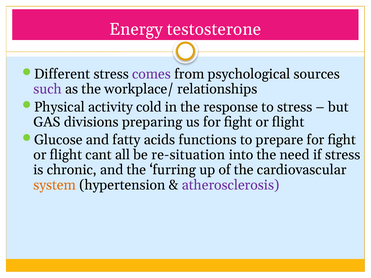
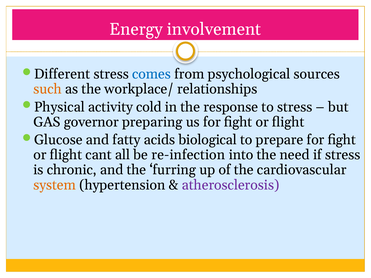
testosterone: testosterone -> involvement
comes colour: purple -> blue
such colour: purple -> orange
divisions: divisions -> governor
functions: functions -> biological
re-situation: re-situation -> re-infection
